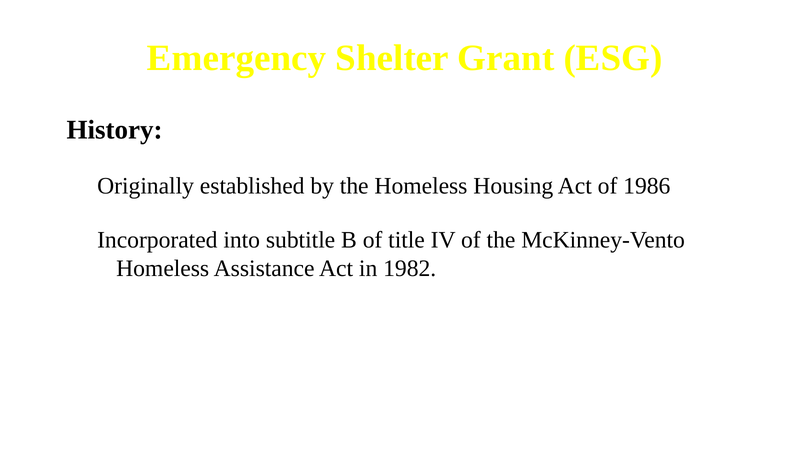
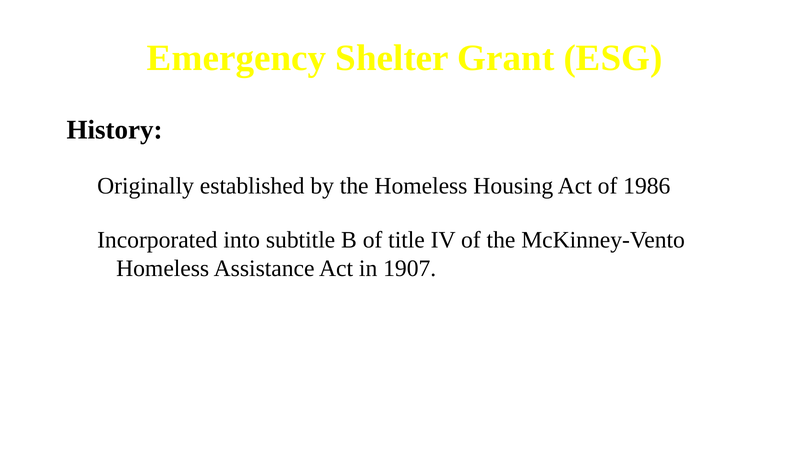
1982: 1982 -> 1907
